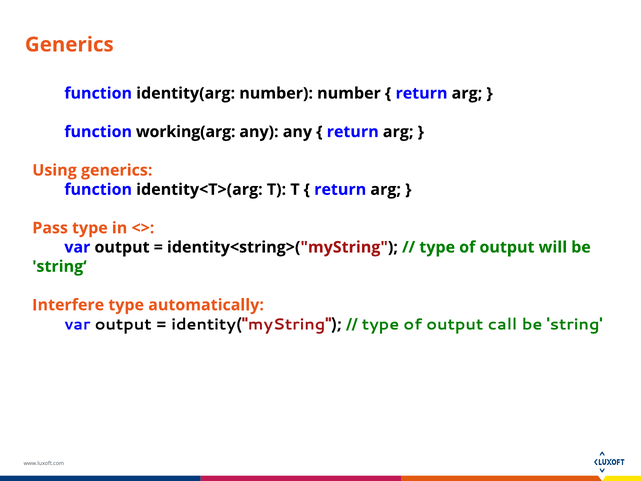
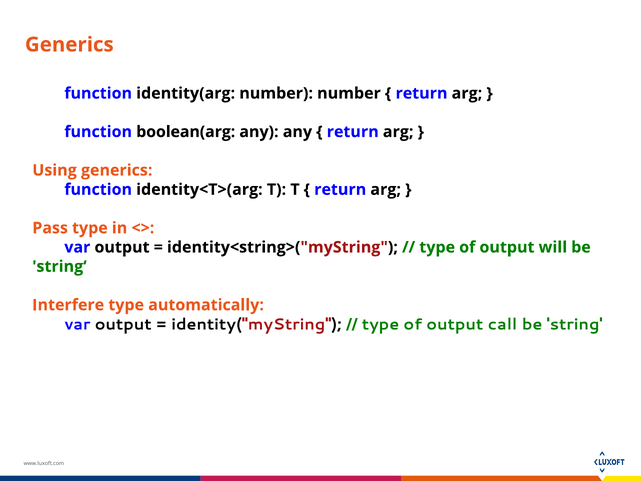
working(arg: working(arg -> boolean(arg
